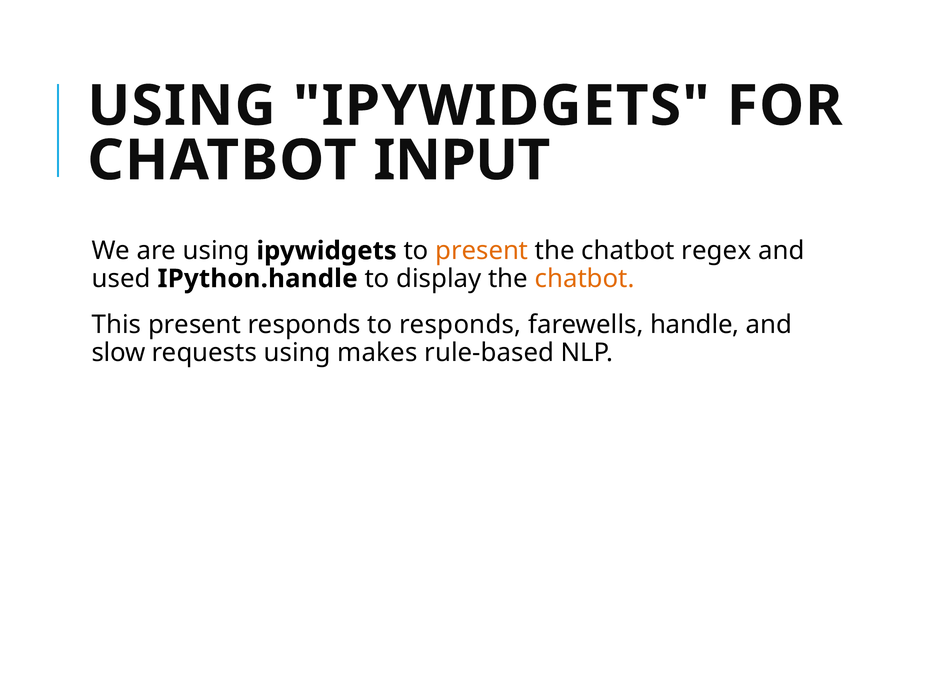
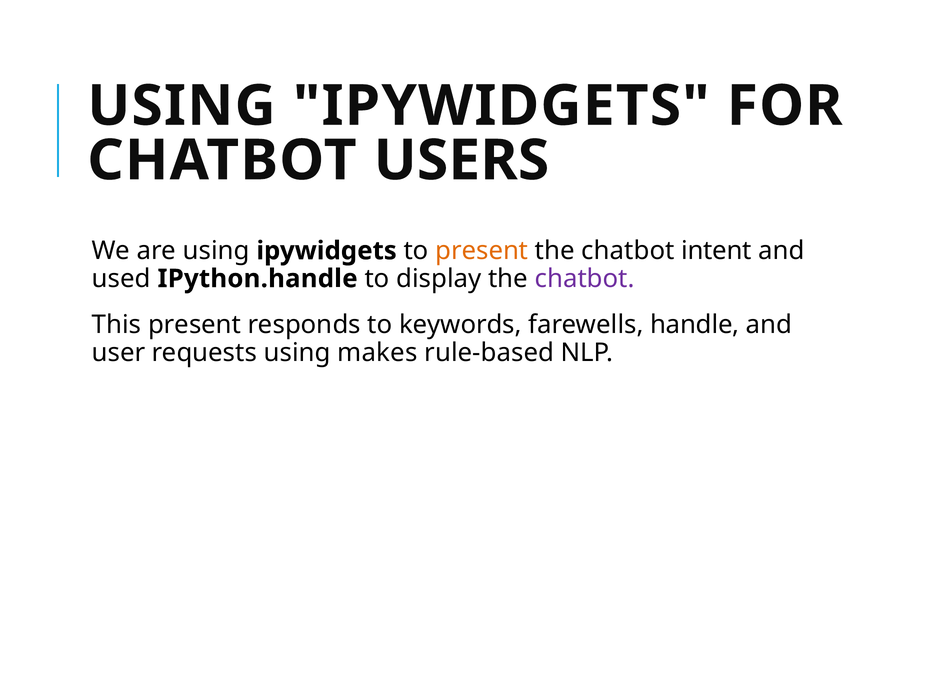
INPUT: INPUT -> USERS
regex: regex -> intent
chatbot at (585, 279) colour: orange -> purple
to responds: responds -> keywords
slow: slow -> user
